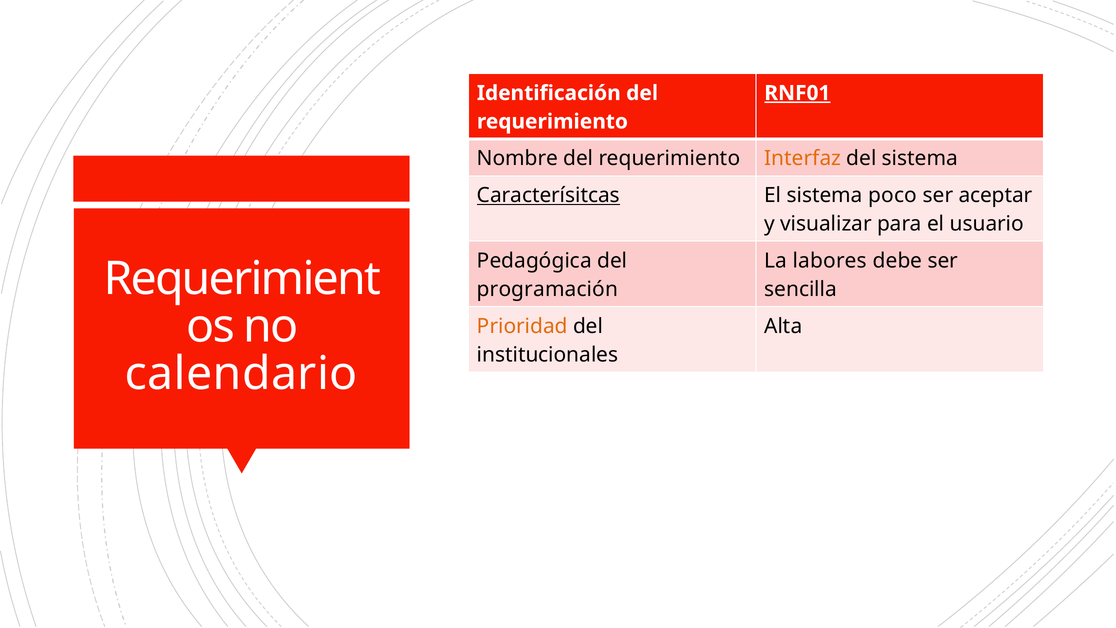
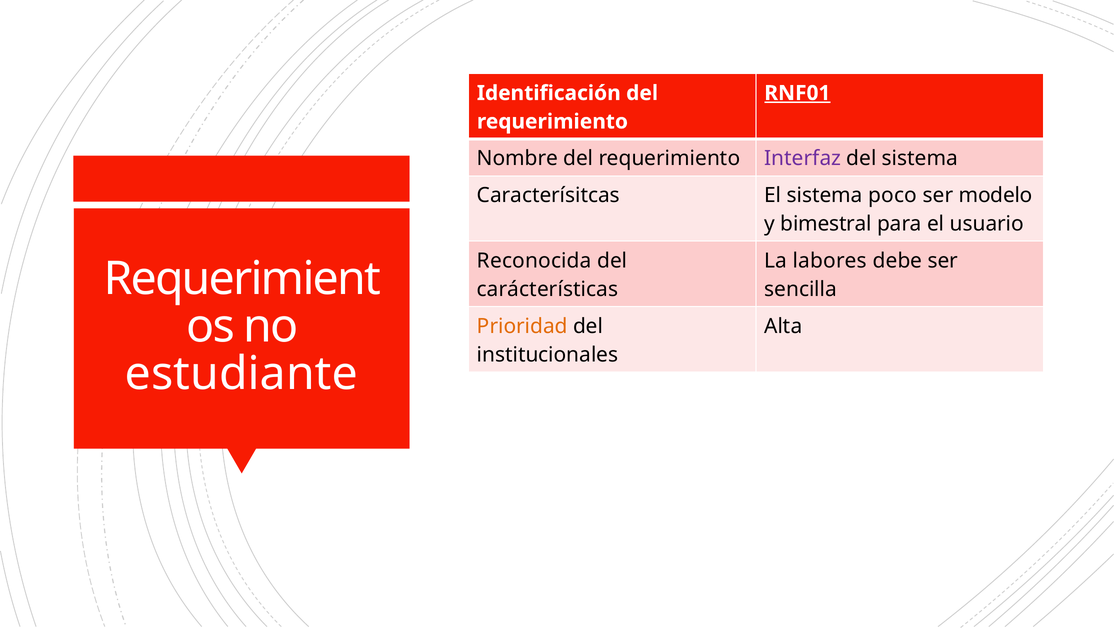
Interfaz colour: orange -> purple
Caracterísitcas underline: present -> none
aceptar: aceptar -> modelo
visualizar: visualizar -> bimestral
Pedagógica: Pedagógica -> Reconocida
programación: programación -> carácterísticas
calendario: calendario -> estudiante
